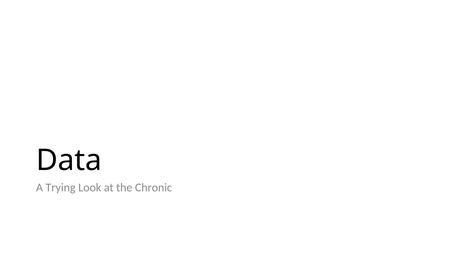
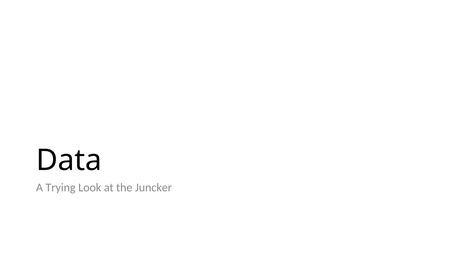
Chronic: Chronic -> Juncker
